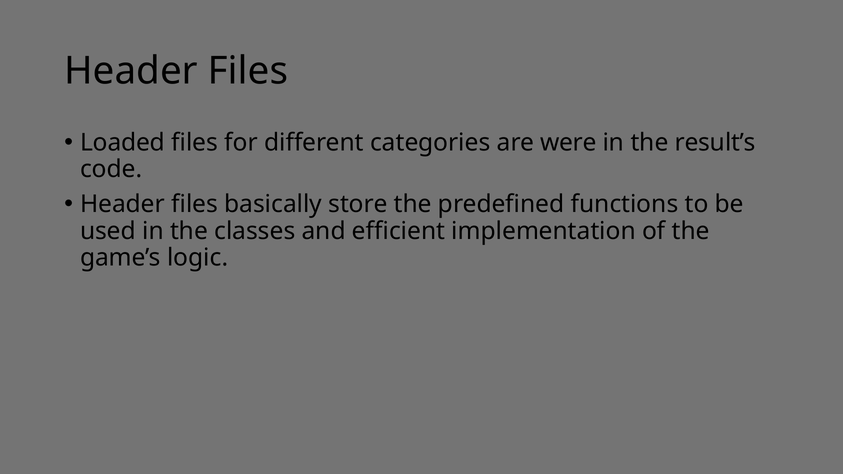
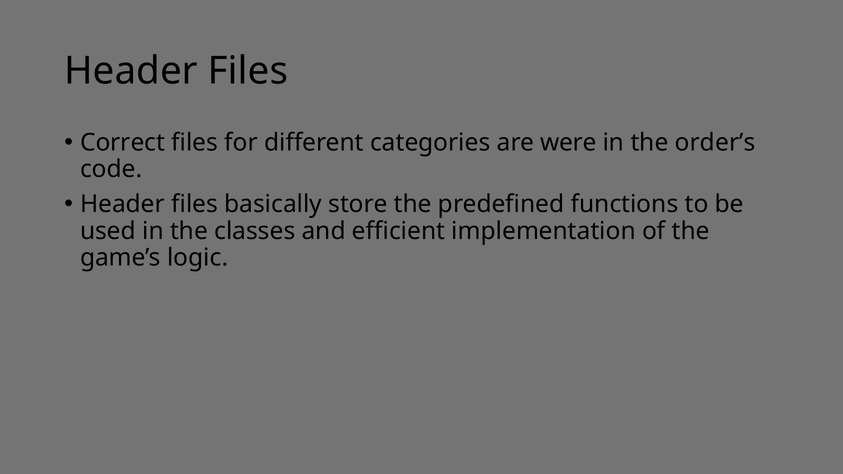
Loaded: Loaded -> Correct
result’s: result’s -> order’s
